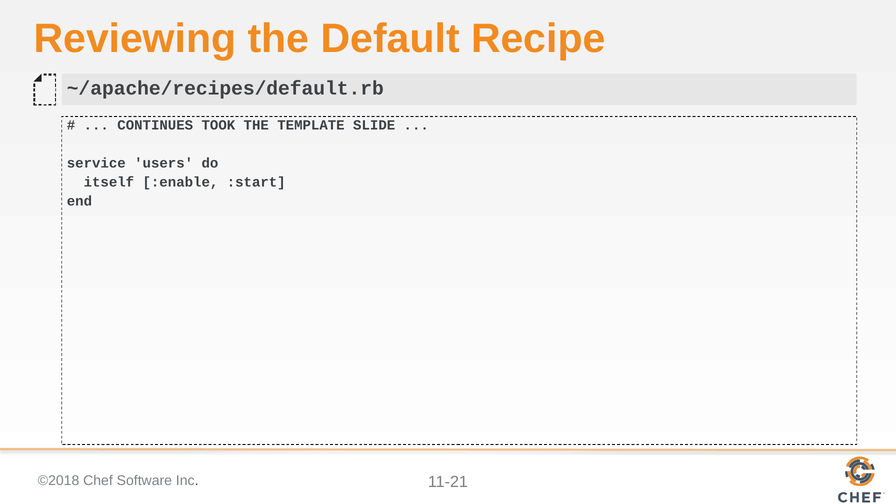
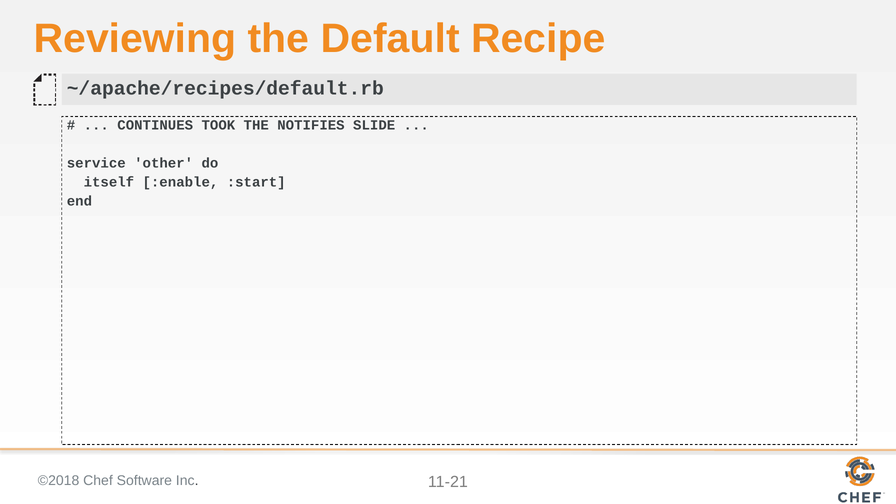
TEMPLATE: TEMPLATE -> NOTIFIES
users: users -> other
